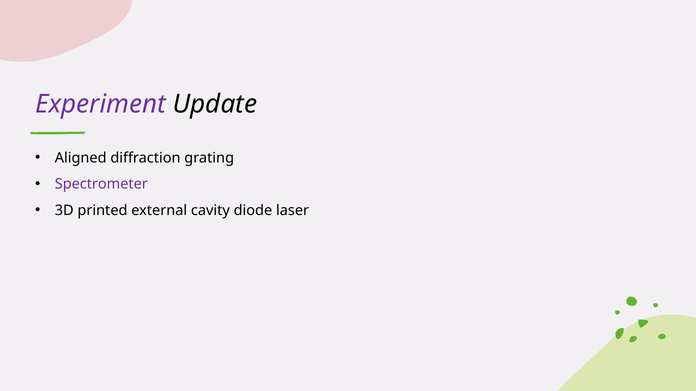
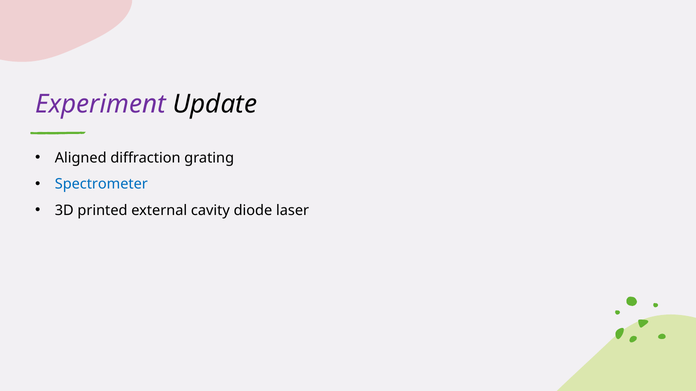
Spectrometer colour: purple -> blue
